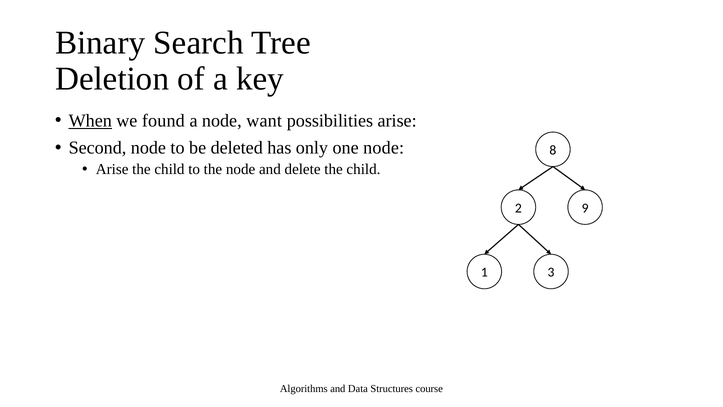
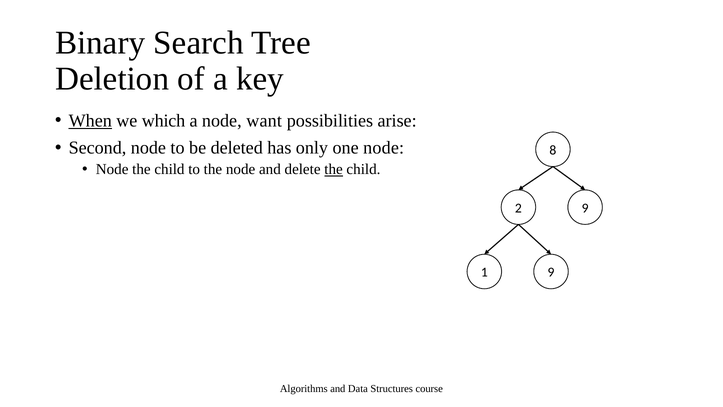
found: found -> which
Arise at (112, 169): Arise -> Node
the at (334, 169) underline: none -> present
1 3: 3 -> 9
